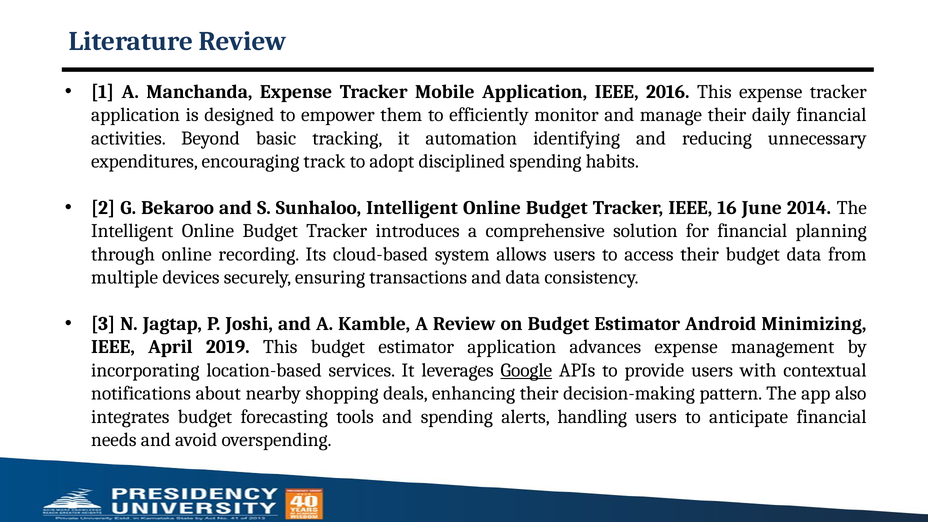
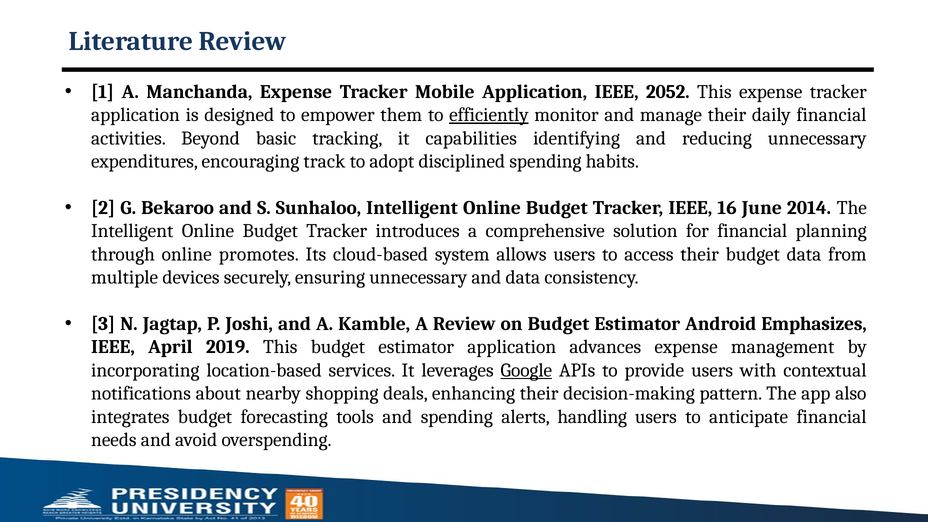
2016: 2016 -> 2052
efficiently underline: none -> present
automation: automation -> capabilities
recording: recording -> promotes
ensuring transactions: transactions -> unnecessary
Minimizing: Minimizing -> Emphasizes
